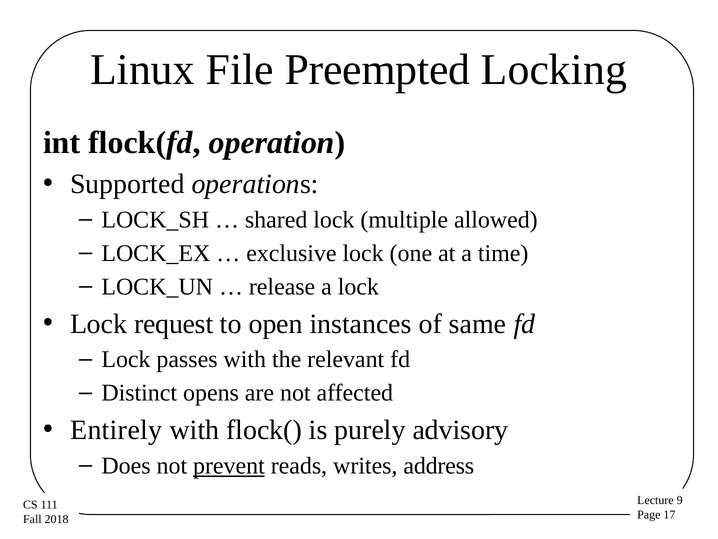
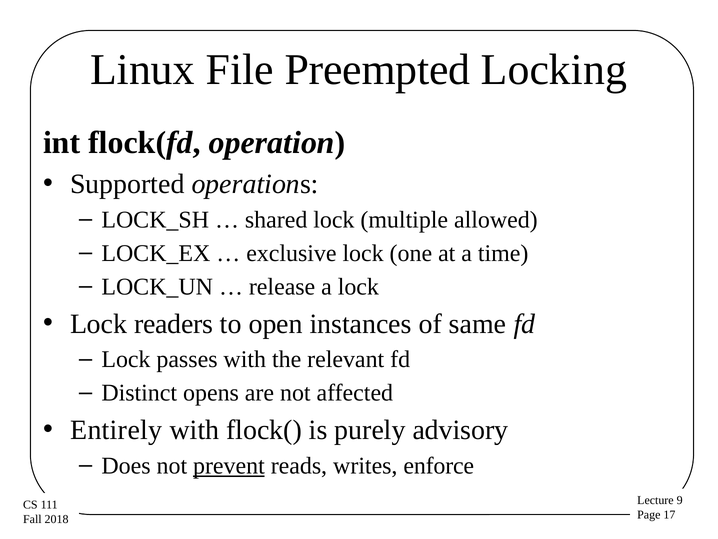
request: request -> readers
address: address -> enforce
